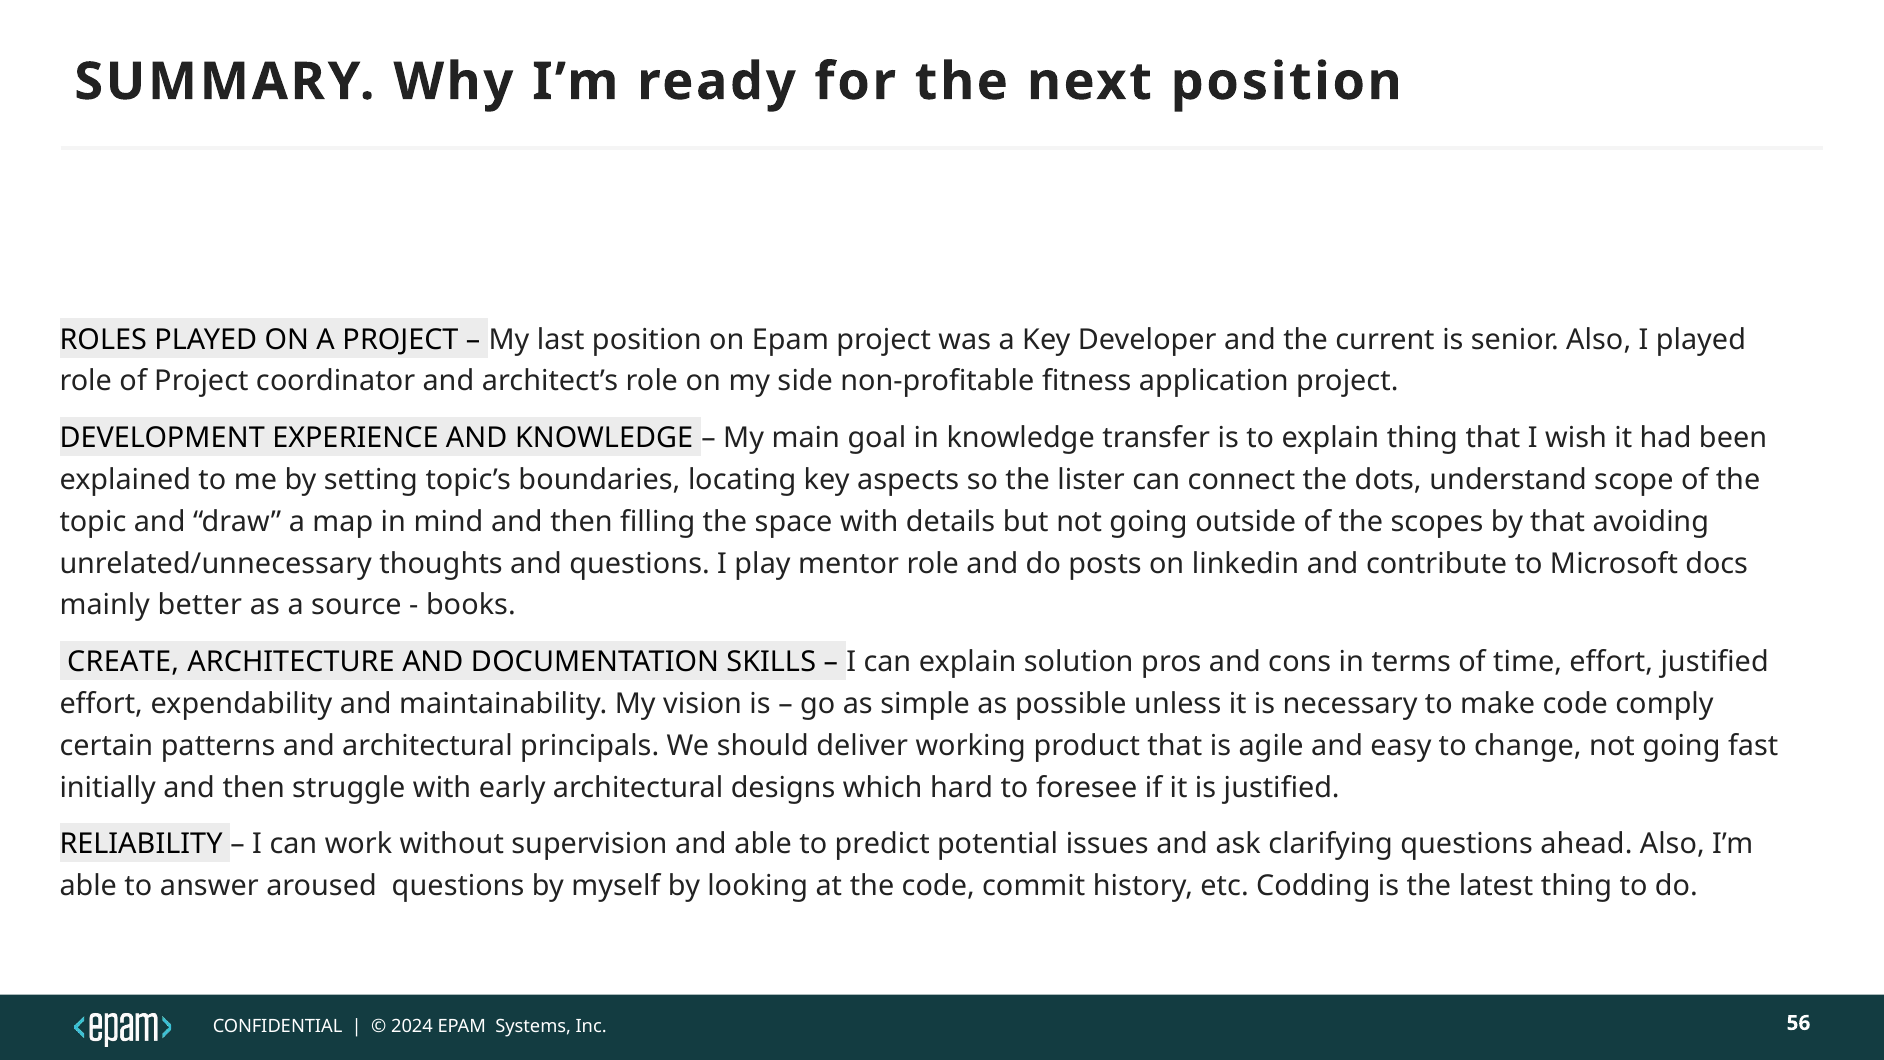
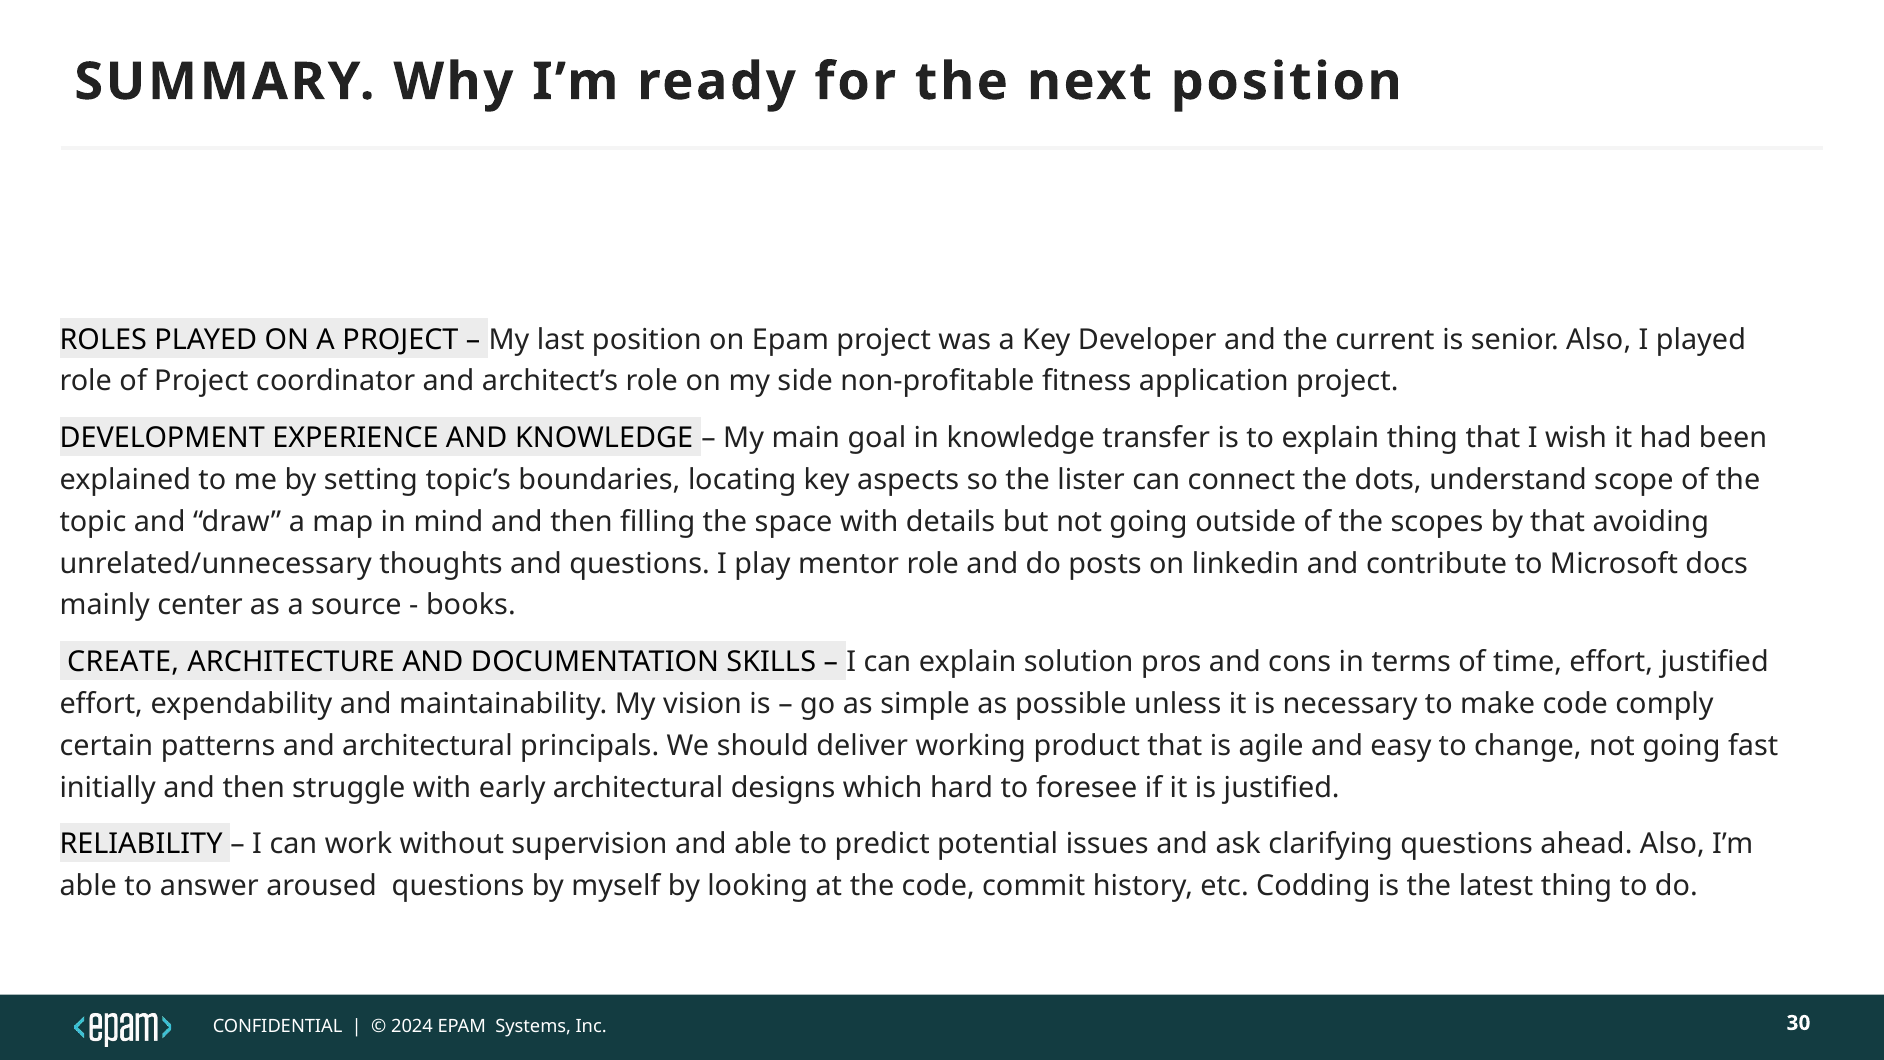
better: better -> center
56: 56 -> 30
